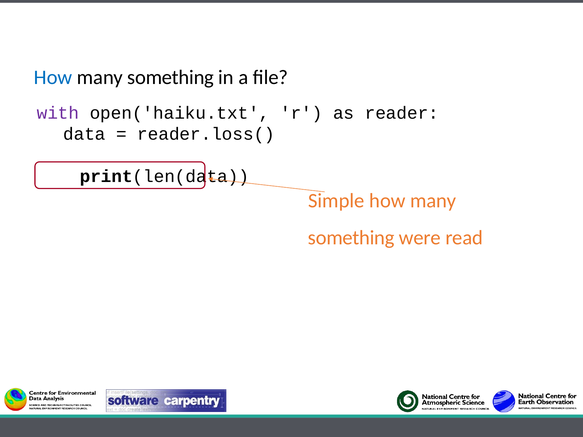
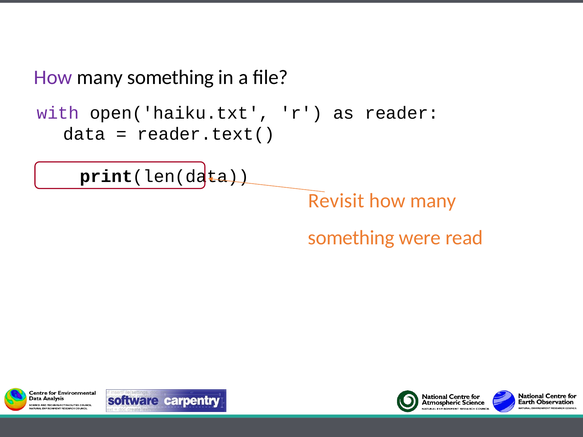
How at (53, 77) colour: blue -> purple
reader.loss(: reader.loss( -> reader.text(
Simple: Simple -> Revisit
